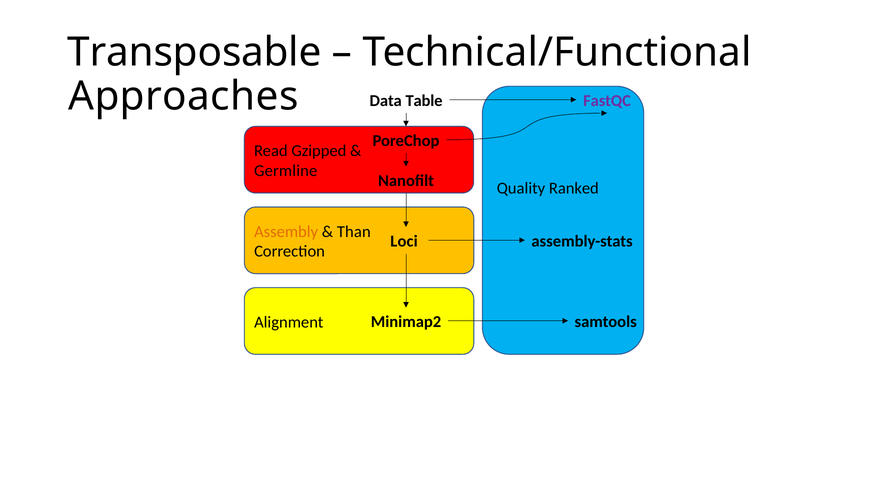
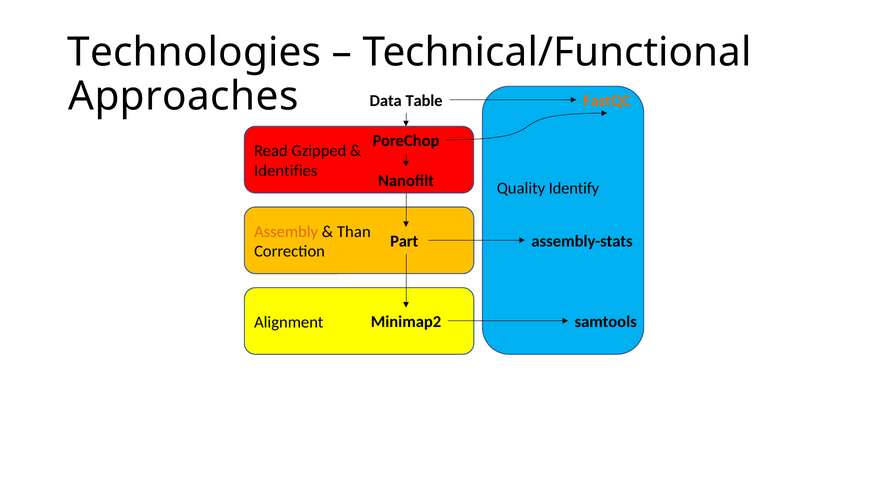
Transposable: Transposable -> Technologies
FastQC colour: purple -> orange
Germline: Germline -> Identifies
Ranked: Ranked -> Identify
Loci: Loci -> Part
